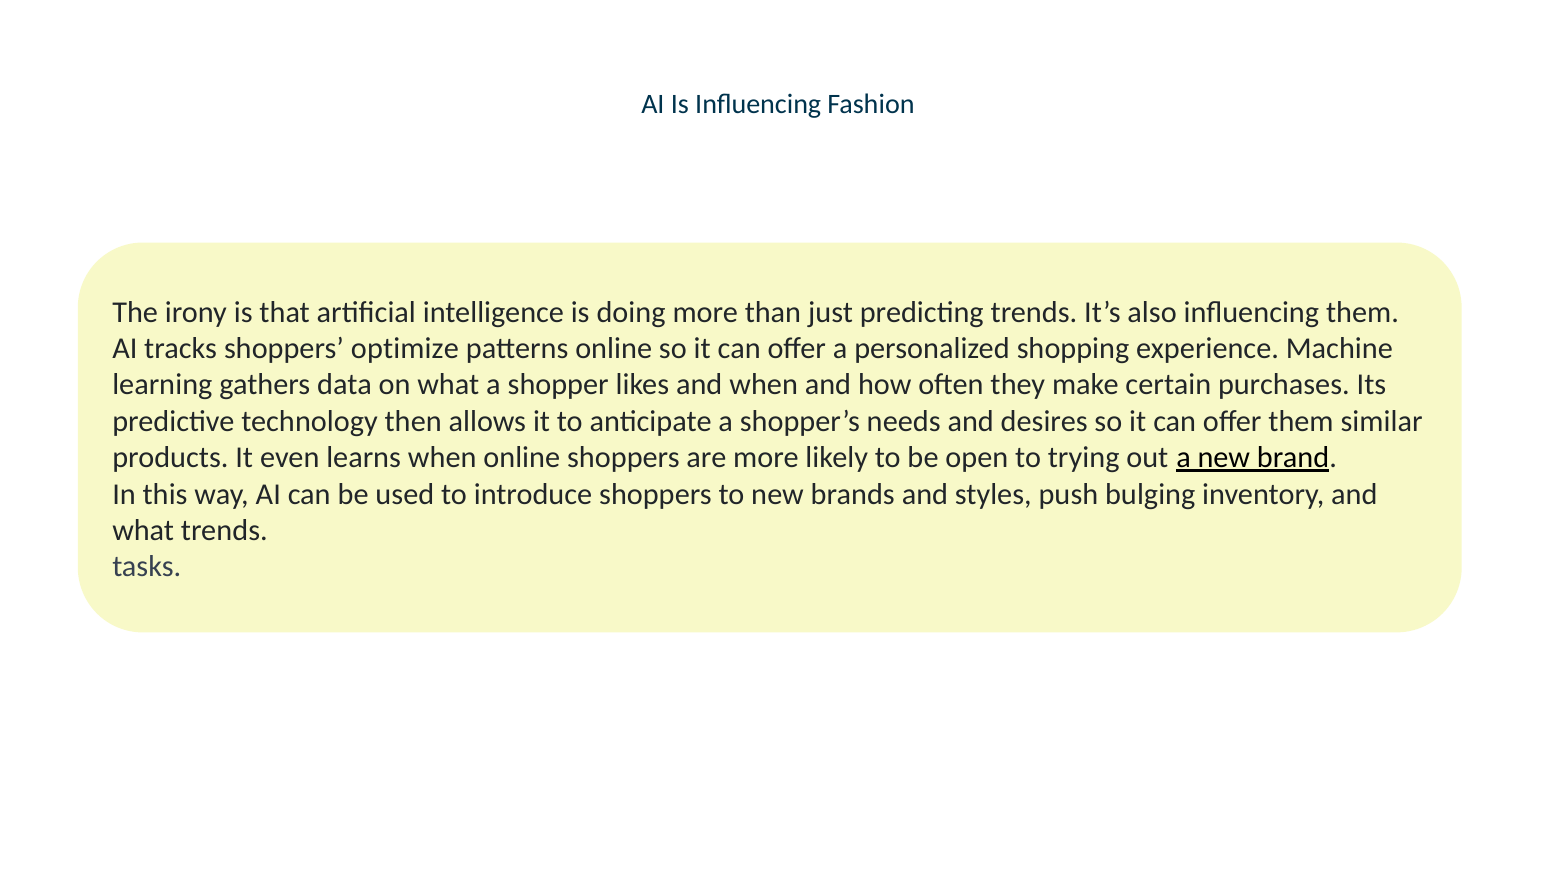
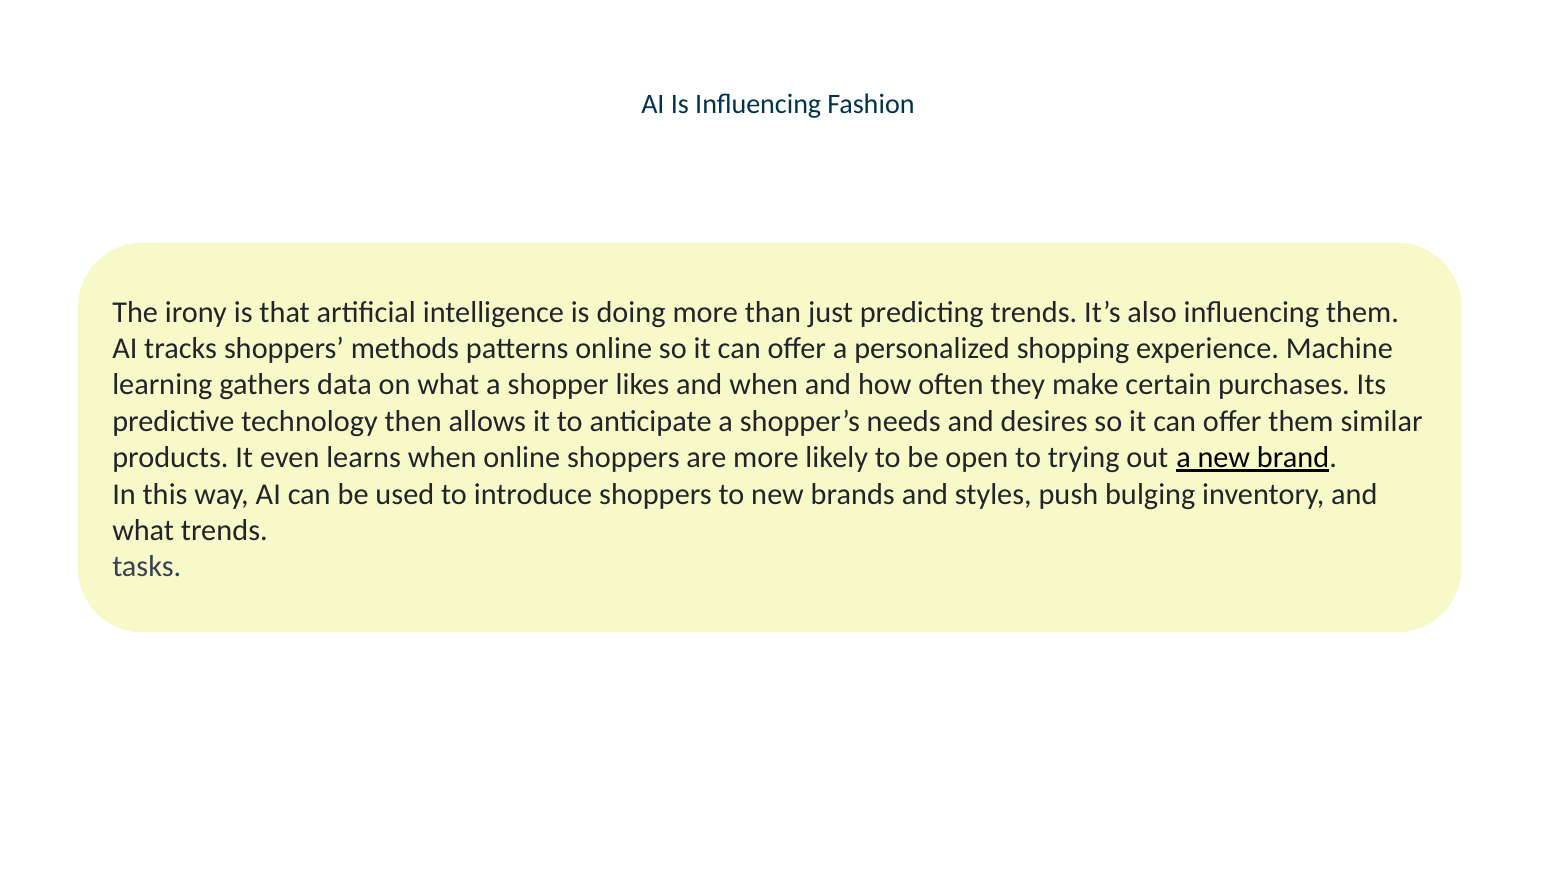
optimize: optimize -> methods
